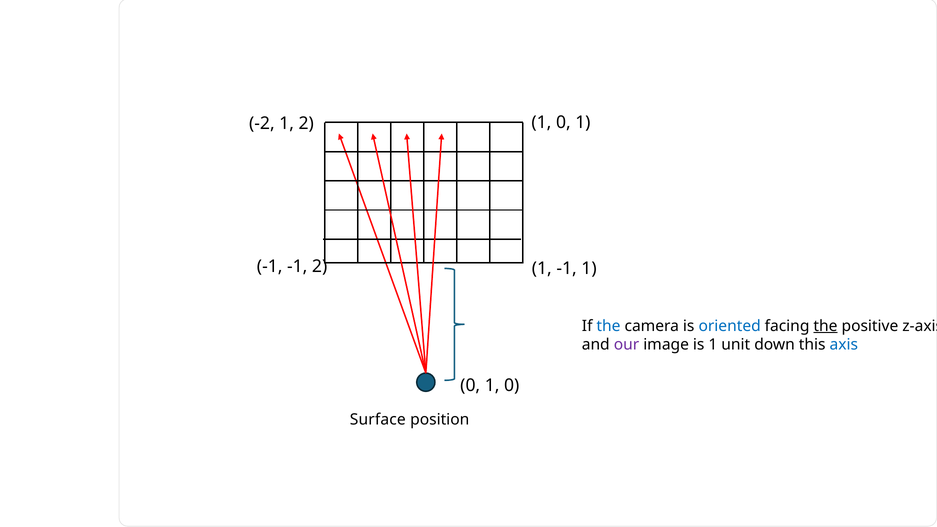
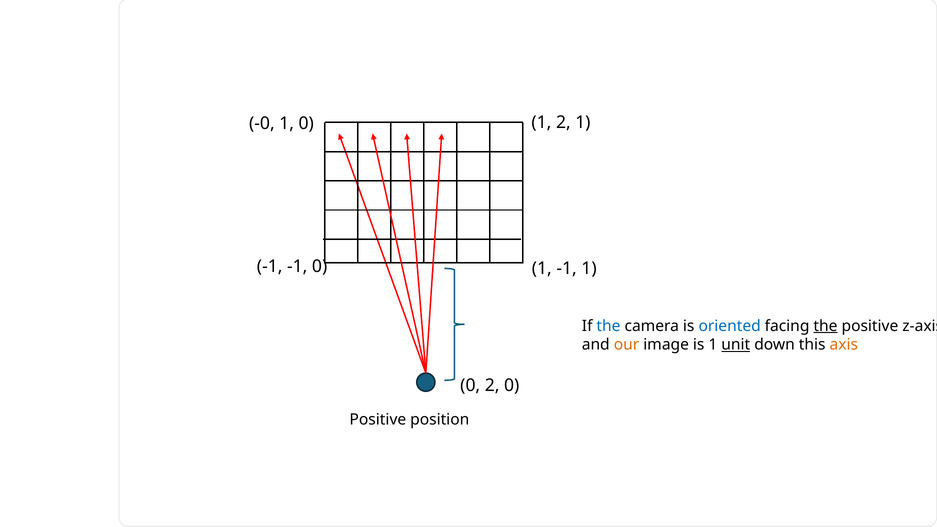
-2: -2 -> -0
1 2: 2 -> 0
0 at (563, 122): 0 -> 2
-1 2: 2 -> 0
our colour: purple -> orange
unit underline: none -> present
axis colour: blue -> orange
1 at (492, 385): 1 -> 2
Surface at (378, 420): Surface -> Positive
